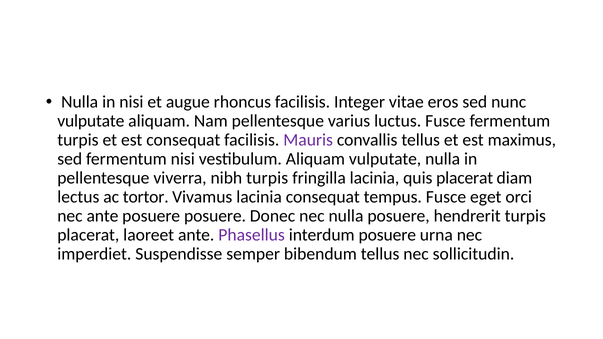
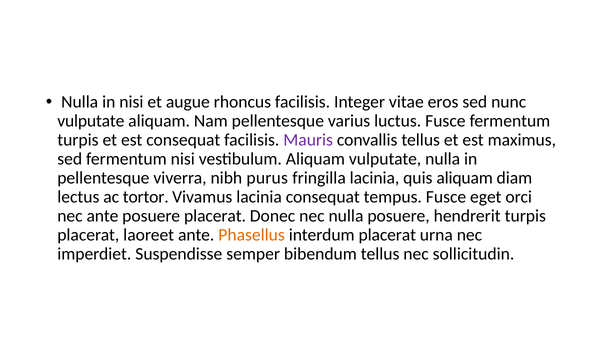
nibh turpis: turpis -> purus
quis placerat: placerat -> aliquam
posuere posuere: posuere -> placerat
Phasellus colour: purple -> orange
interdum posuere: posuere -> placerat
